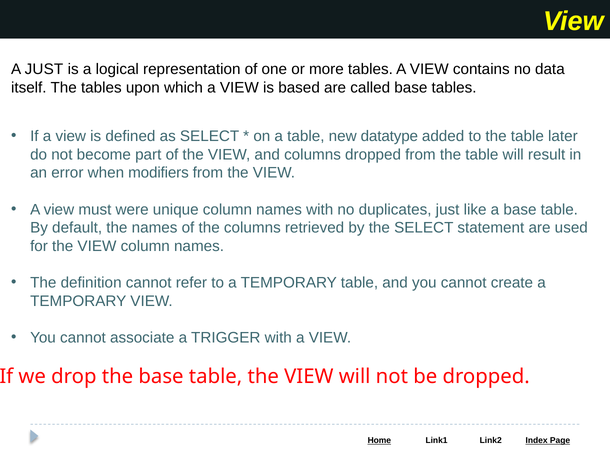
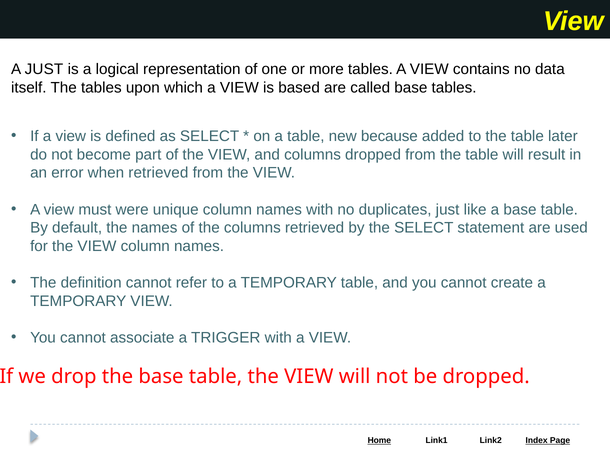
datatype: datatype -> because
when modifiers: modifiers -> retrieved
